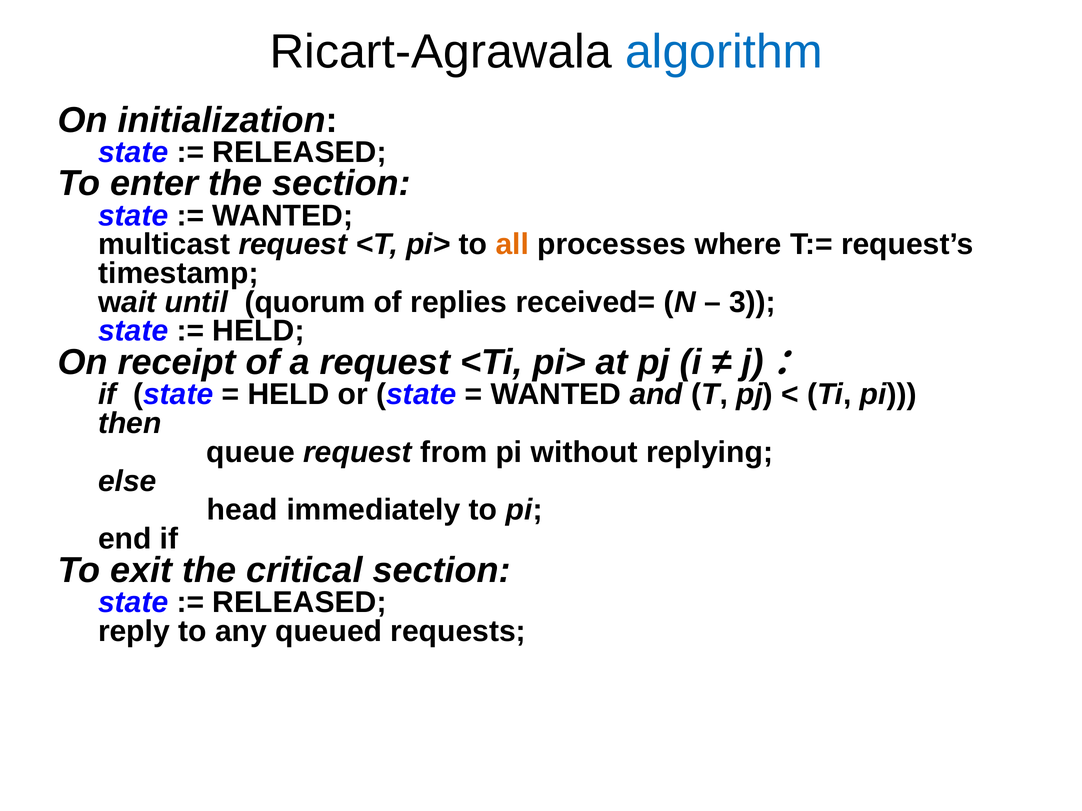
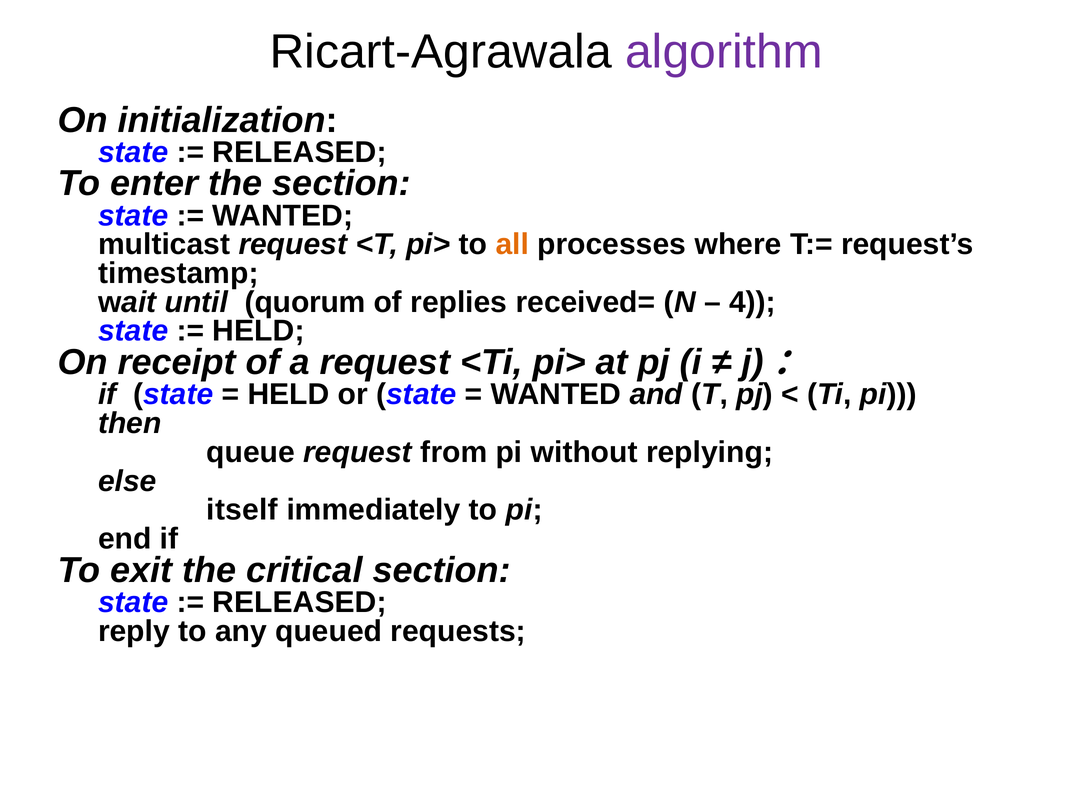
algorithm colour: blue -> purple
3: 3 -> 4
head: head -> itself
